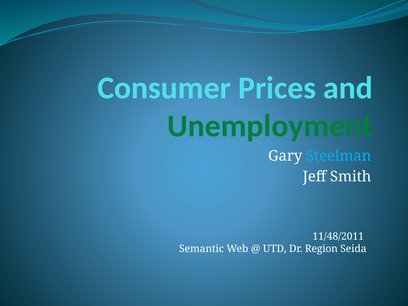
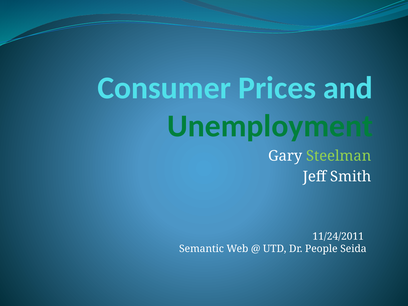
Steelman colour: light blue -> light green
11/48/2011: 11/48/2011 -> 11/24/2011
Region: Region -> People
